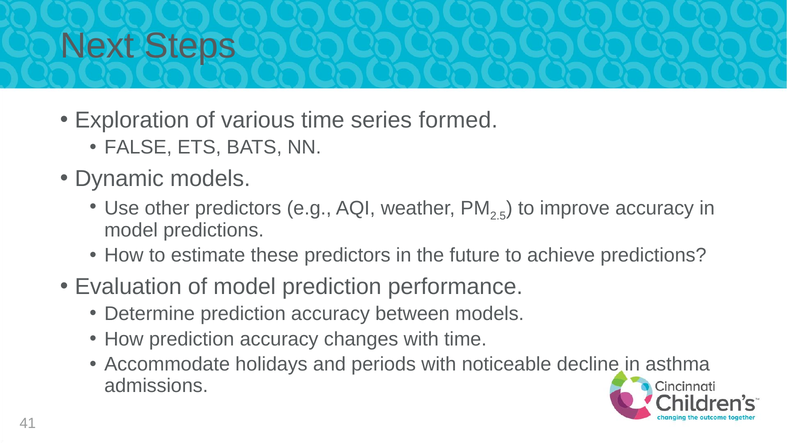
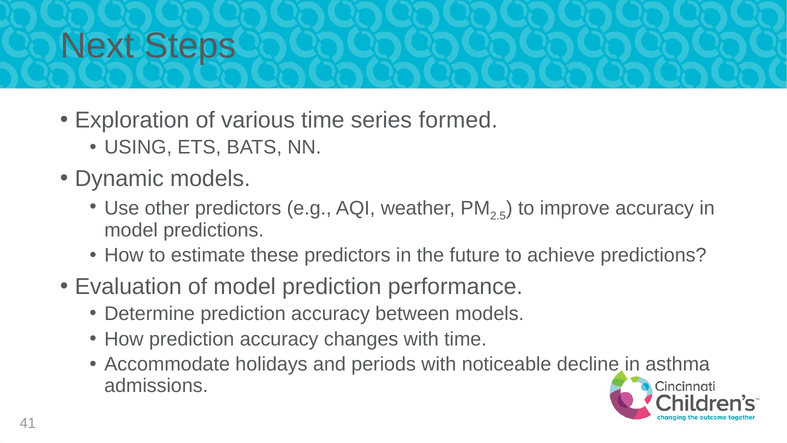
FALSE: FALSE -> USING
